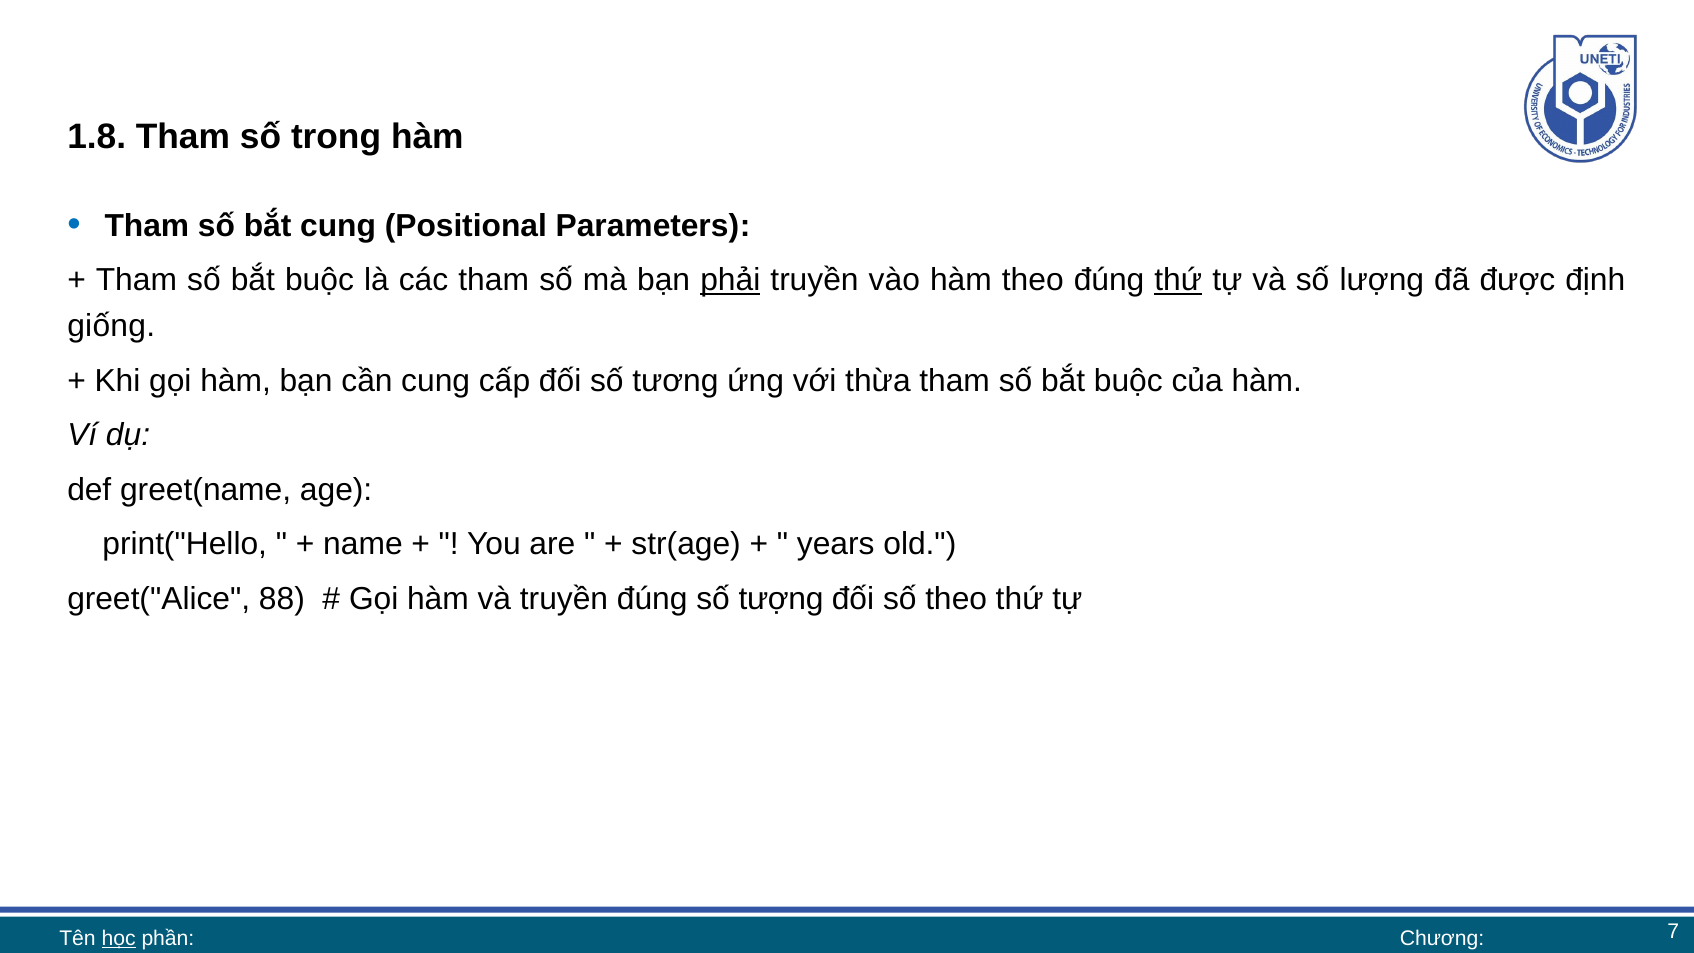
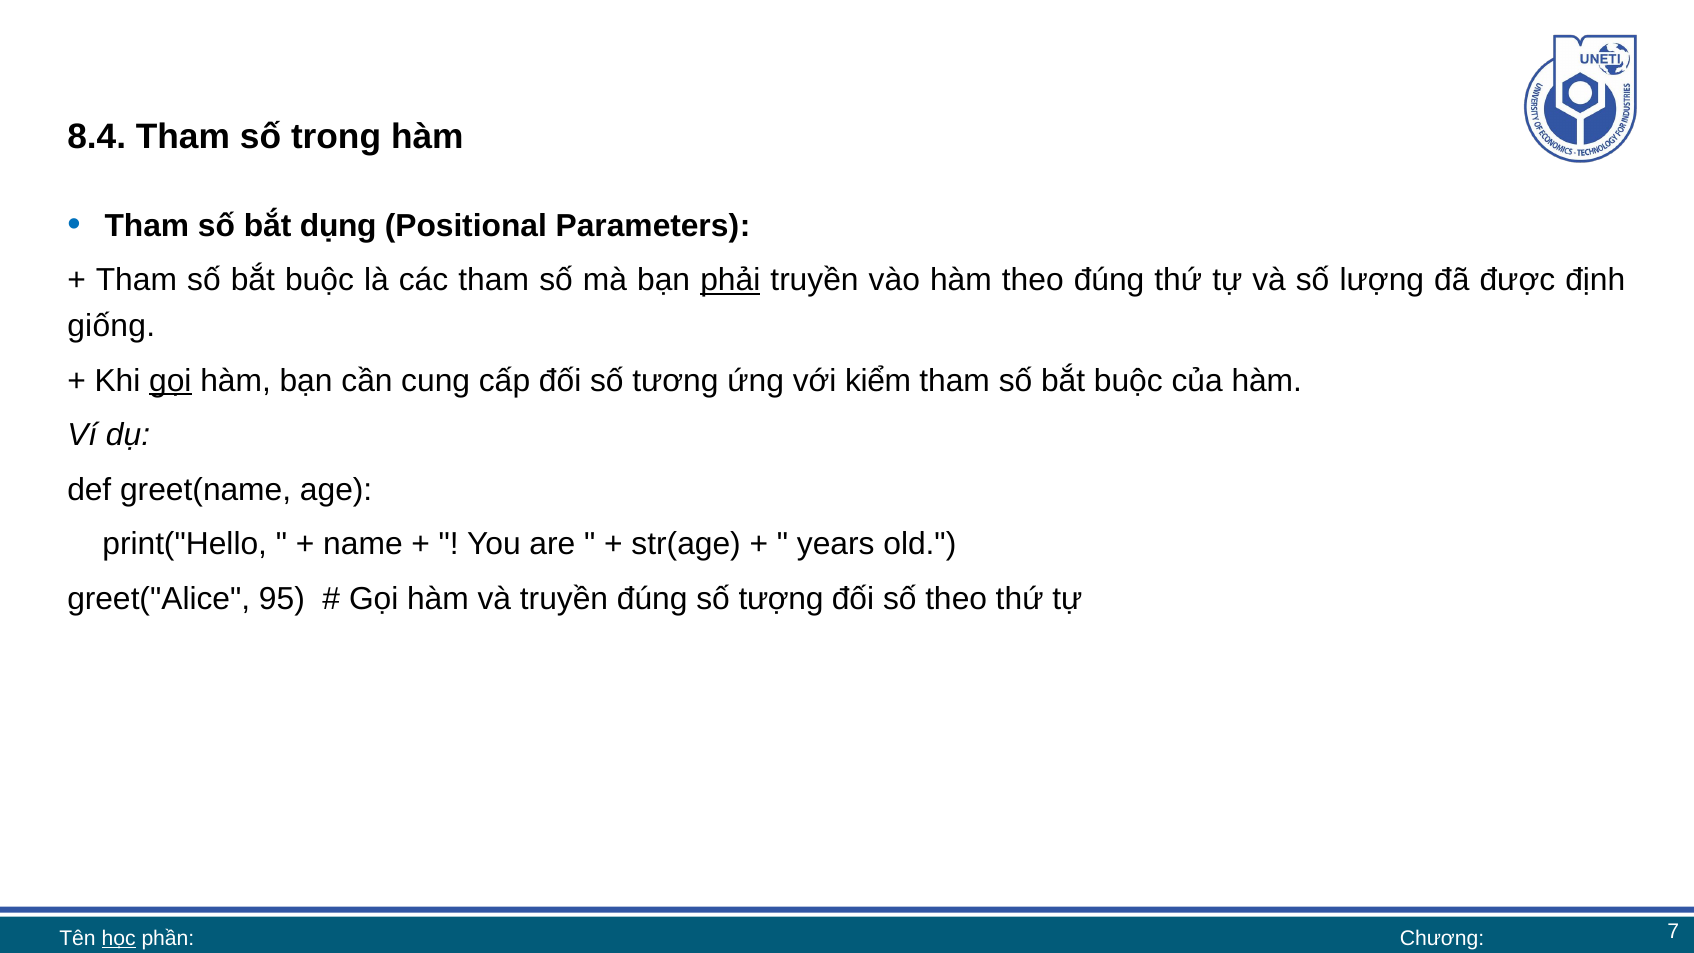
1.8: 1.8 -> 8.4
bắt cung: cung -> dụng
thứ at (1178, 280) underline: present -> none
gọi at (170, 381) underline: none -> present
thừa: thừa -> kiểm
88: 88 -> 95
